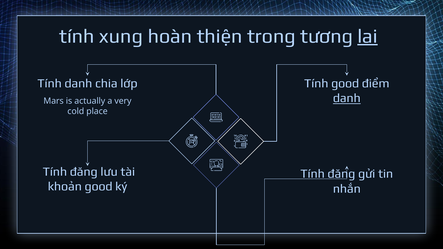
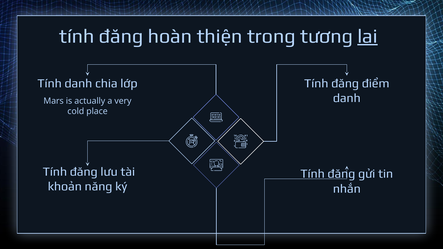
xung at (121, 36): xung -> đăng
lớp Tính good: good -> đăng
danh at (347, 98) underline: present -> none
khoản good: good -> năng
